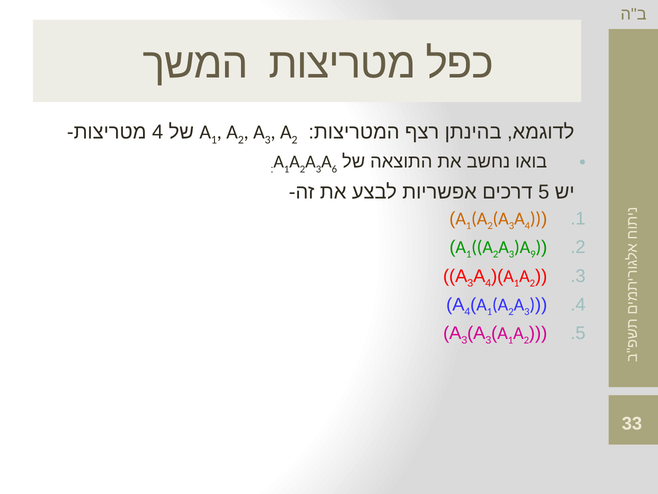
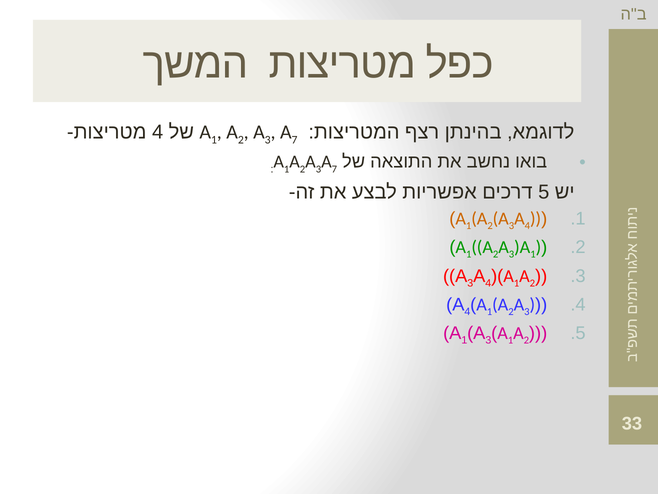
2 at (295, 140): 2 -> 7
6 at (334, 169): 6 -> 7
9 at (533, 254): 9 -> 1
3 at (464, 340): 3 -> 1
